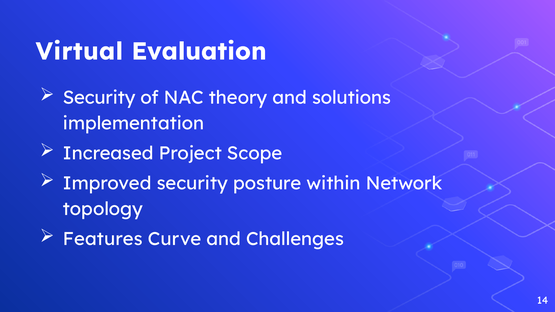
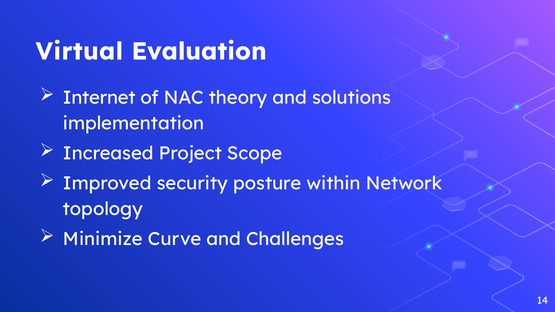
Security at (99, 98): Security -> Internet
Features: Features -> Minimize
